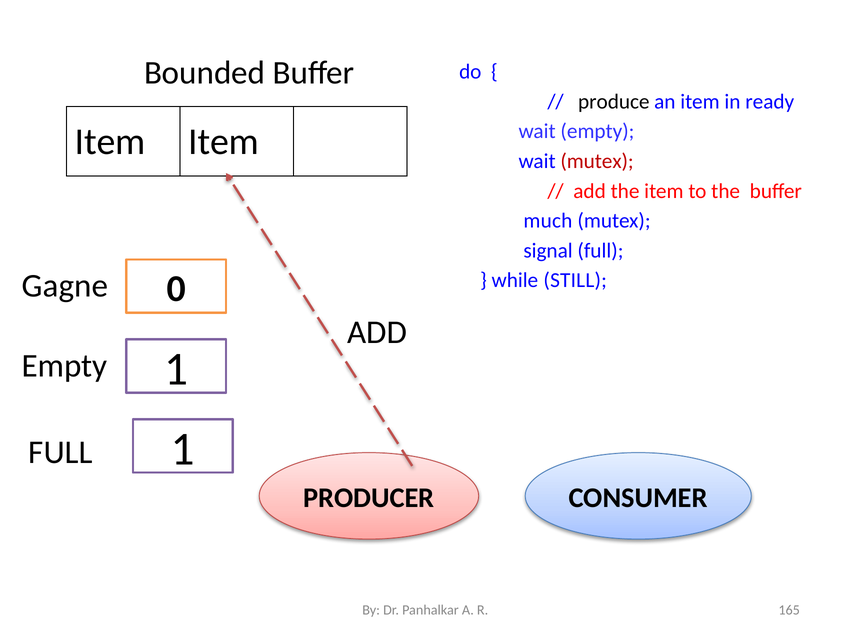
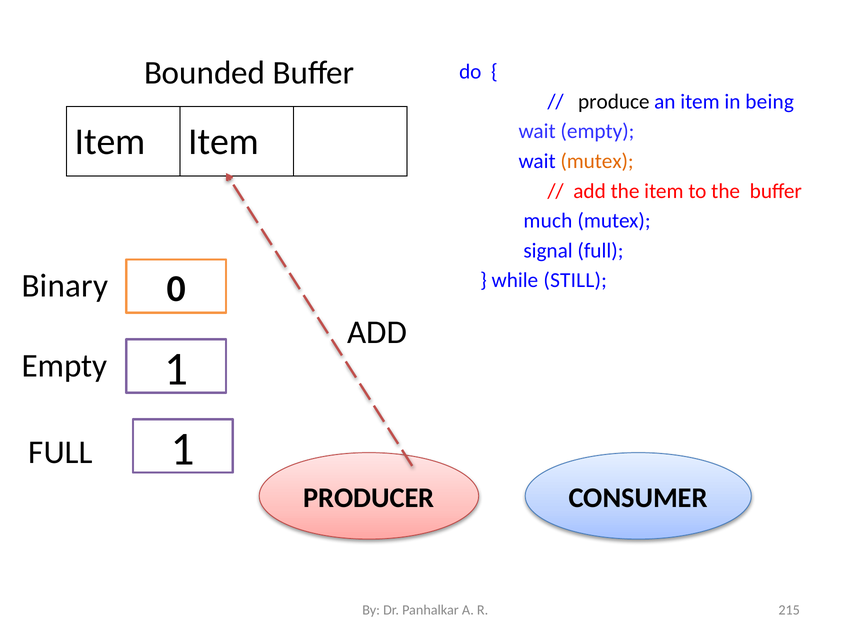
ready: ready -> being
mutex at (597, 161) colour: red -> orange
Gagne: Gagne -> Binary
165: 165 -> 215
